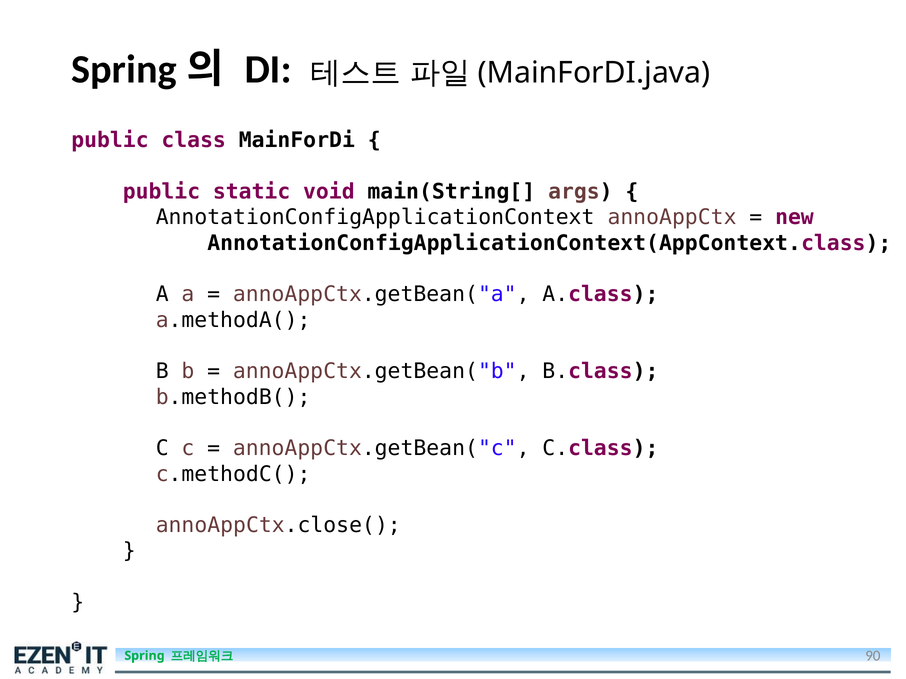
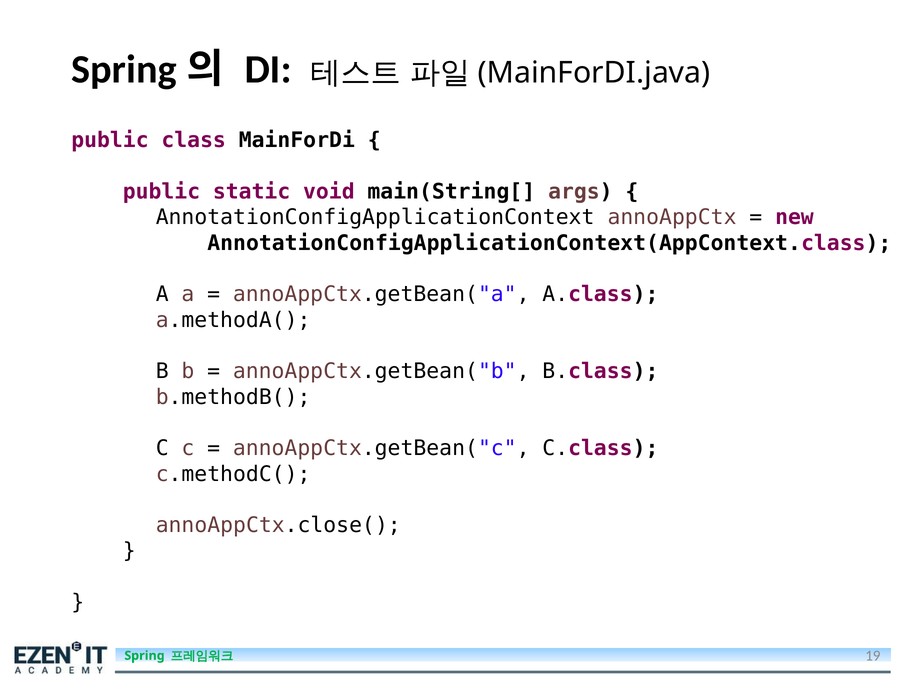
90: 90 -> 19
